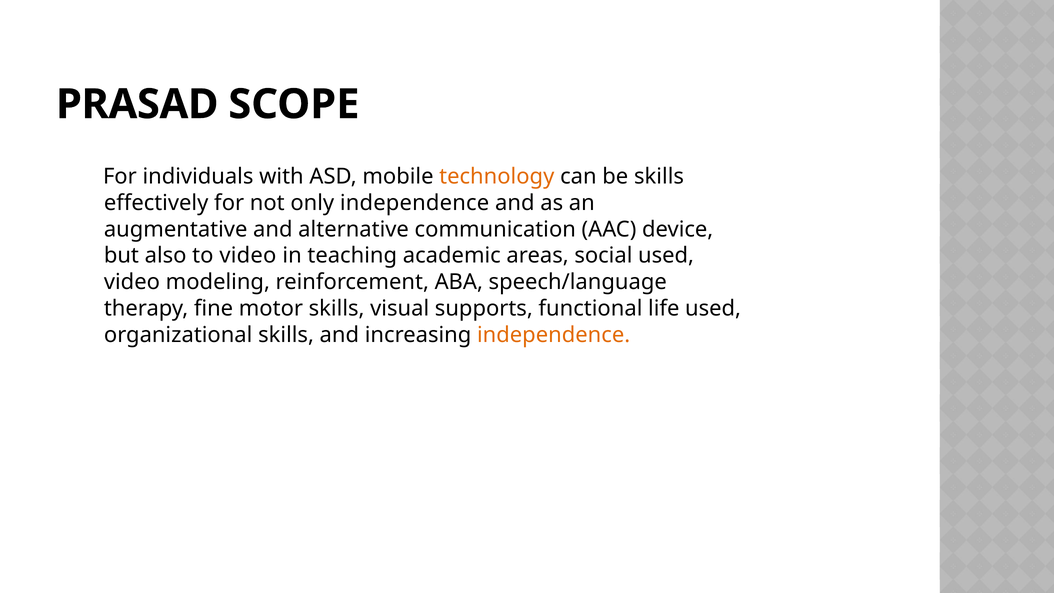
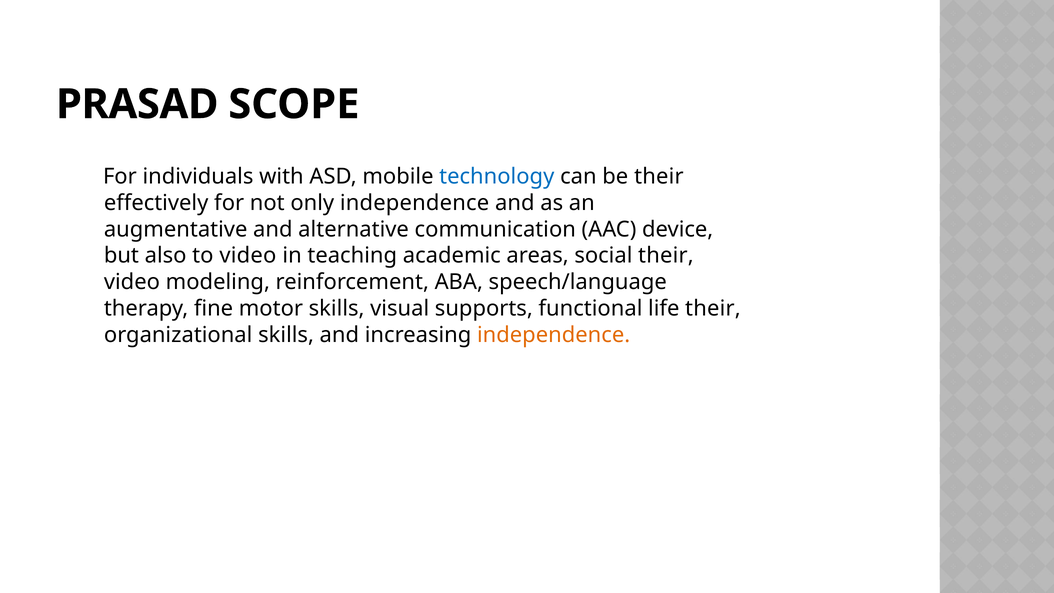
technology colour: orange -> blue
be skills: skills -> their
social used: used -> their
life used: used -> their
